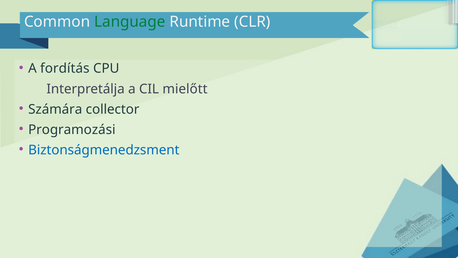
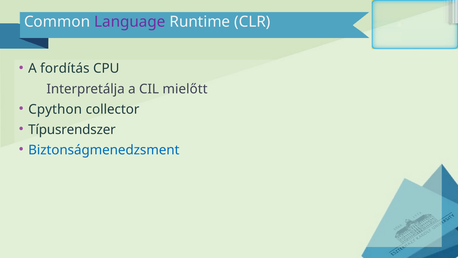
Language colour: green -> purple
Számára: Számára -> Cpython
Programozási: Programozási -> Típusrendszer
